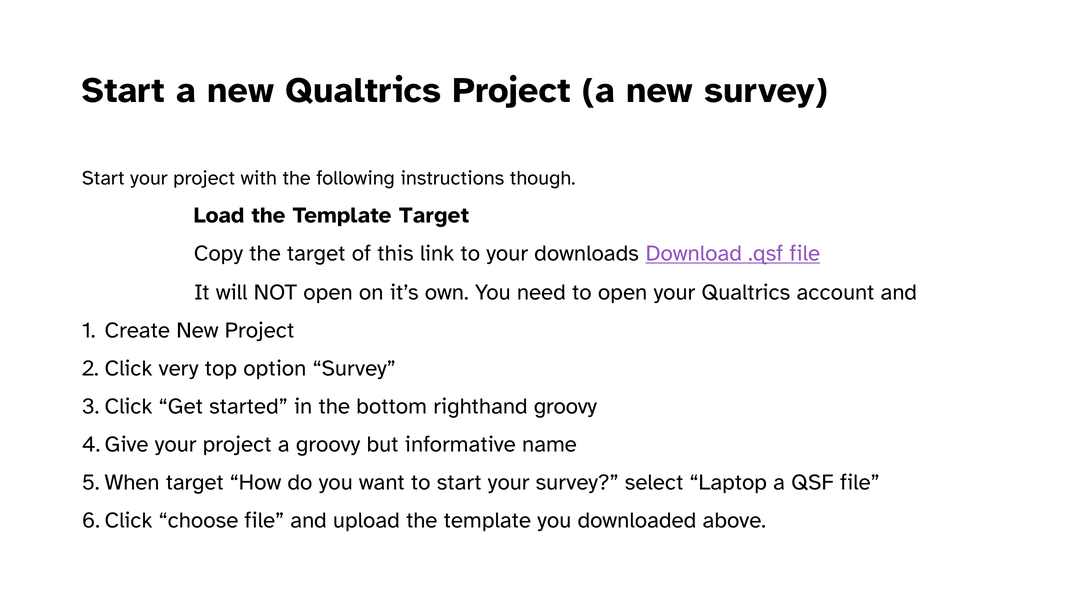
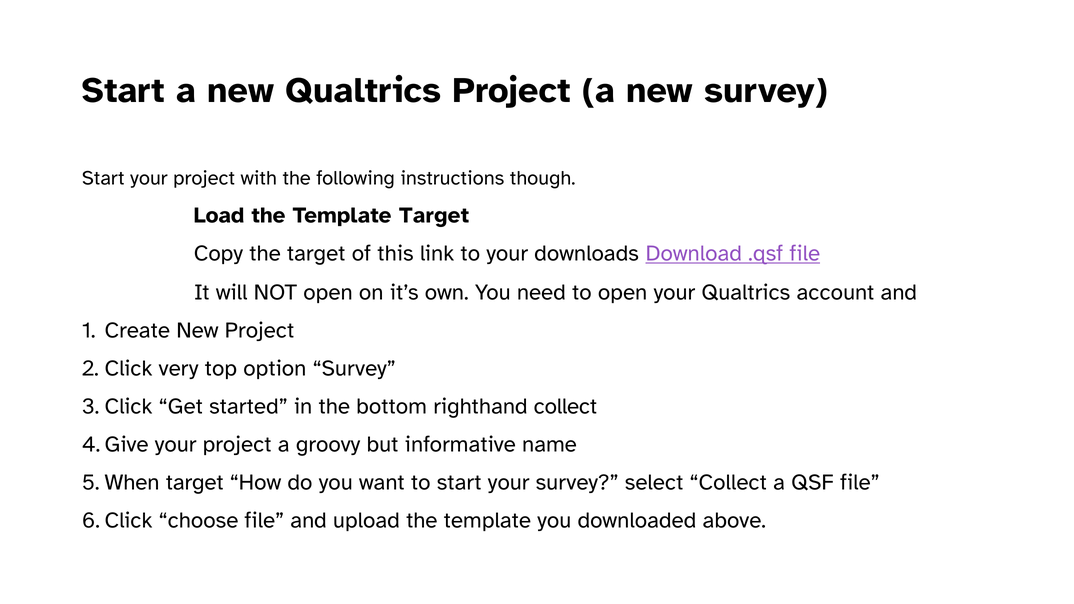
righthand groovy: groovy -> collect
select Laptop: Laptop -> Collect
